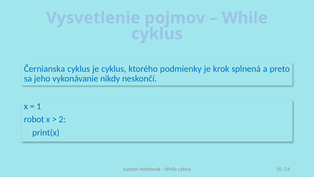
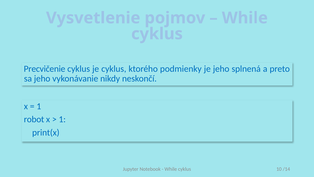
Černianska: Černianska -> Precvičenie
je krok: krok -> jeho
2 at (62, 119): 2 -> 1
